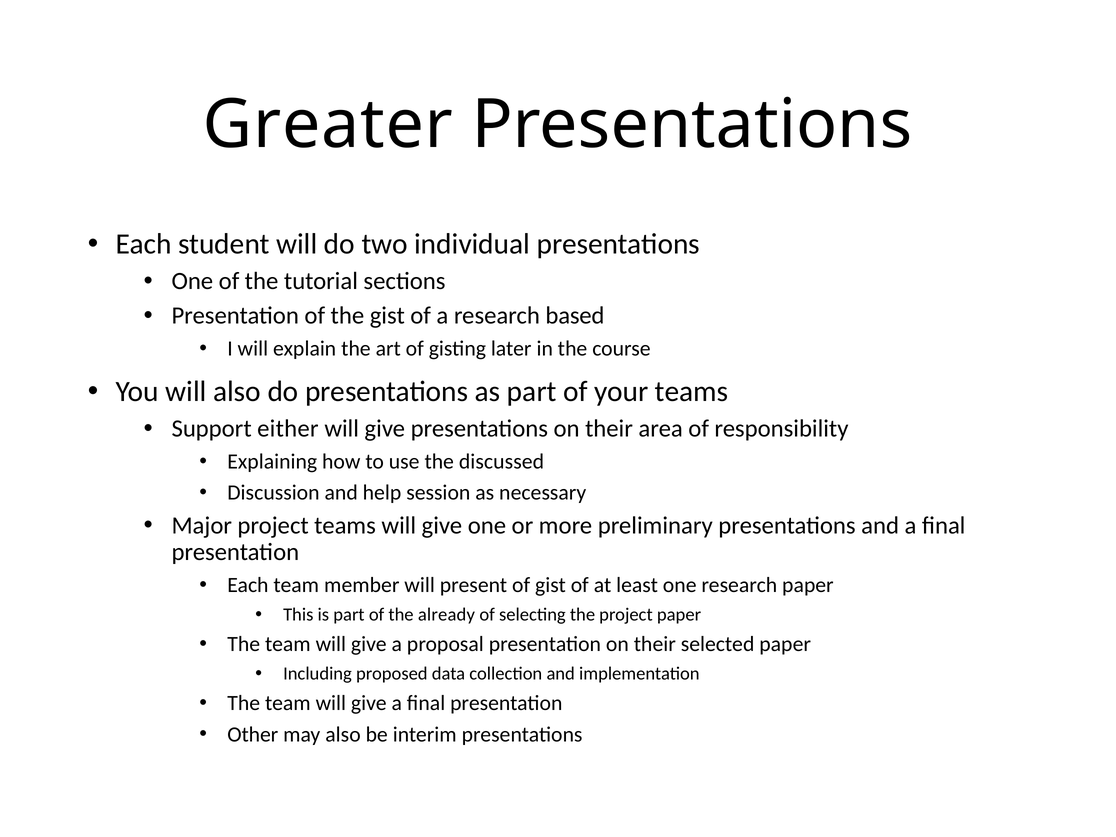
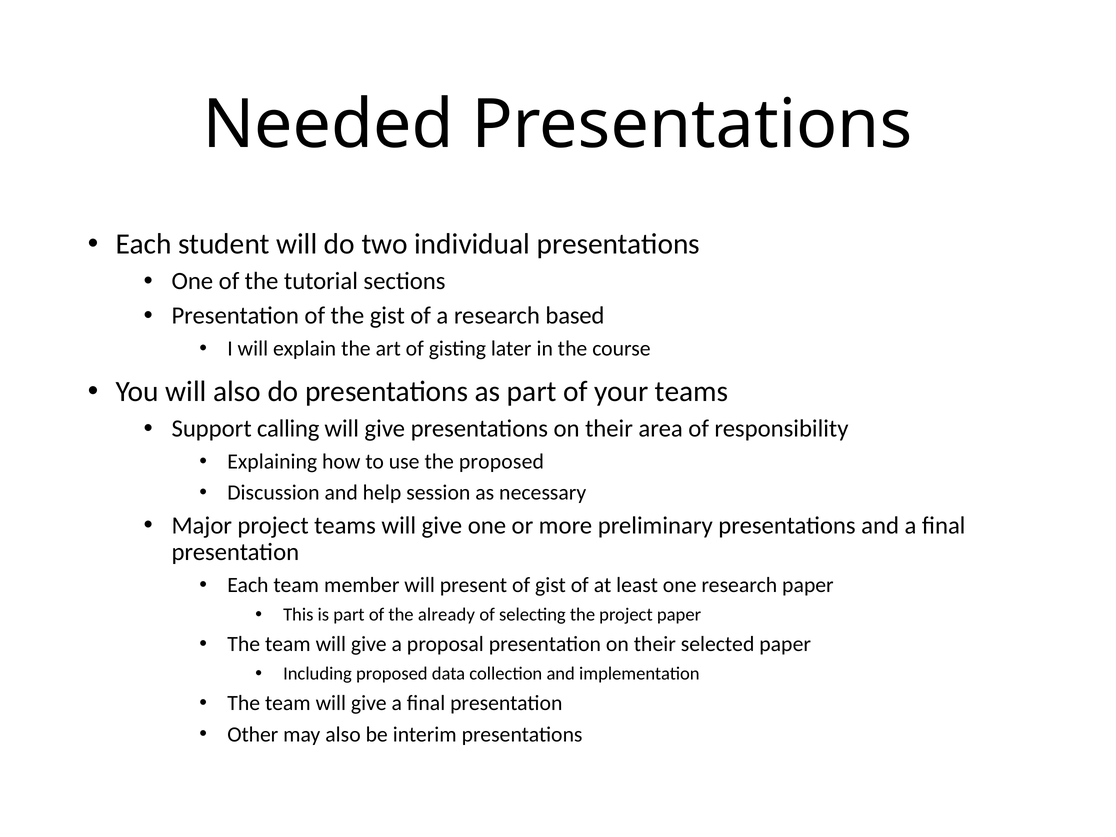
Greater: Greater -> Needed
either: either -> calling
the discussed: discussed -> proposed
